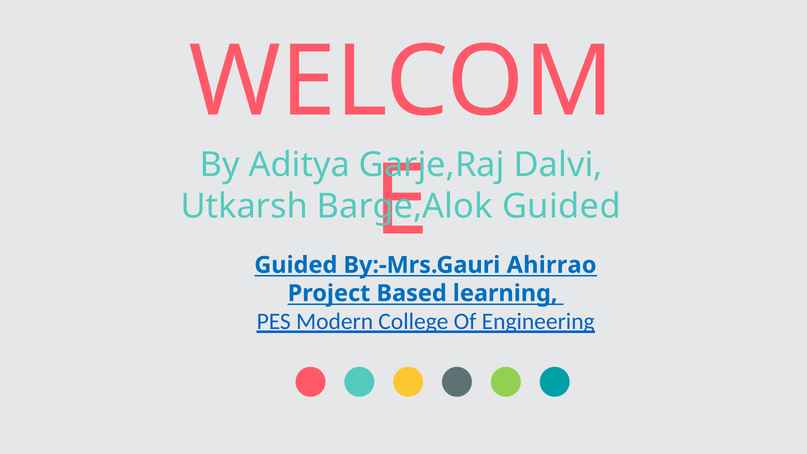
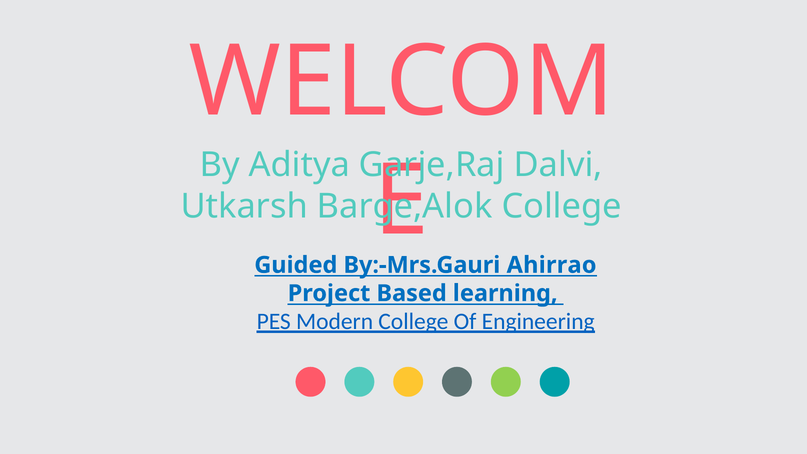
Barge,Alok Guided: Guided -> College
